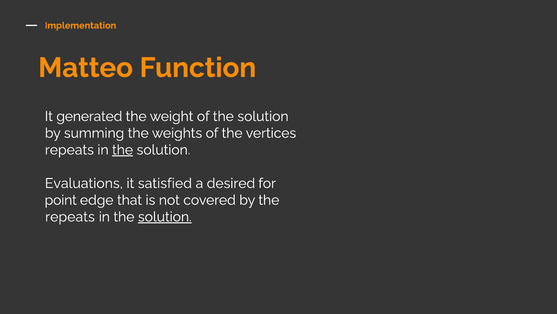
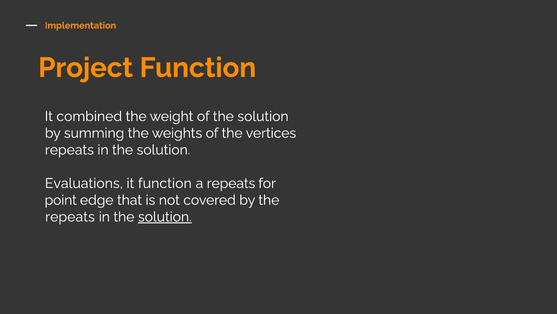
Matteo: Matteo -> Project
generated: generated -> combined
the at (123, 150) underline: present -> none
it satisfied: satisfied -> function
a desired: desired -> repeats
